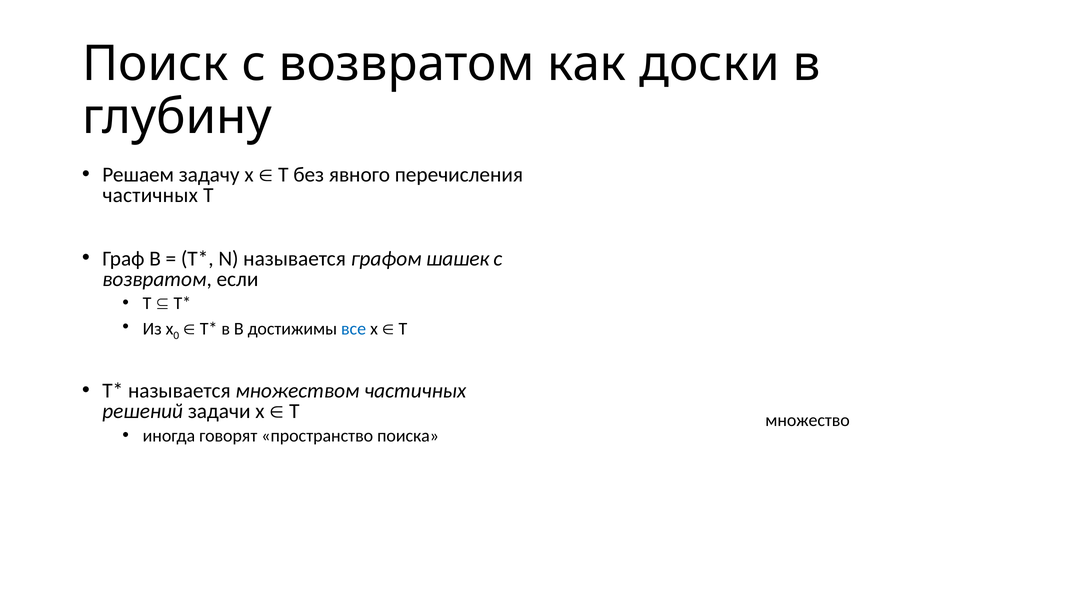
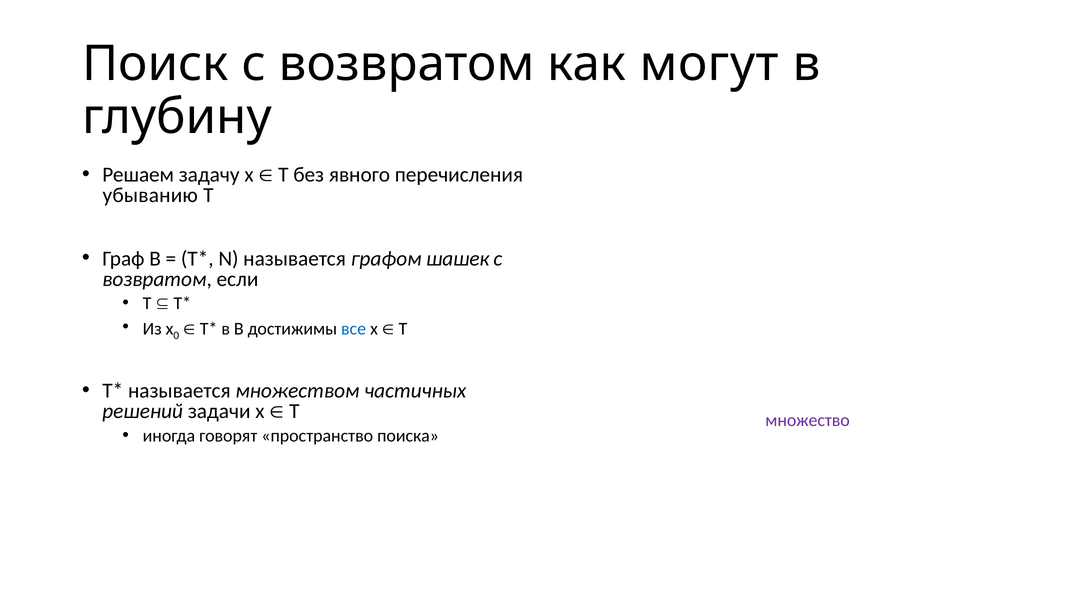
доски: доски -> могут
частичных at (150, 195): частичных -> убыванию
множество colour: black -> purple
